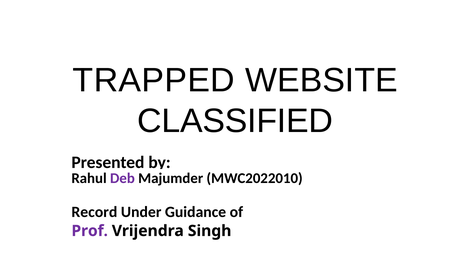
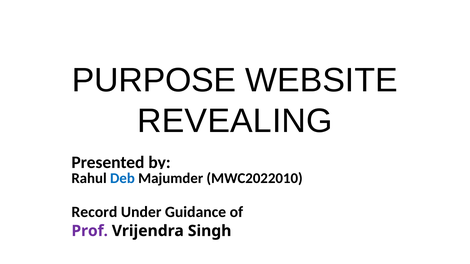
TRAPPED: TRAPPED -> PURPOSE
CLASSIFIED: CLASSIFIED -> REVEALING
Deb colour: purple -> blue
